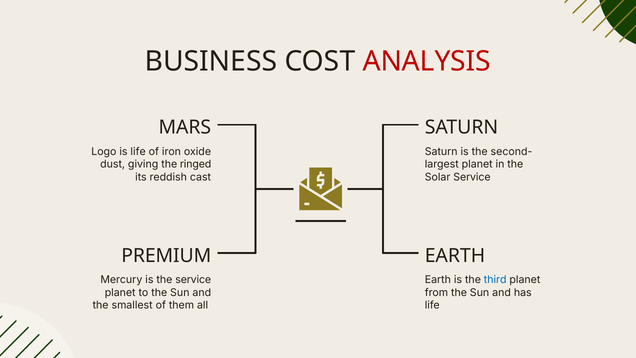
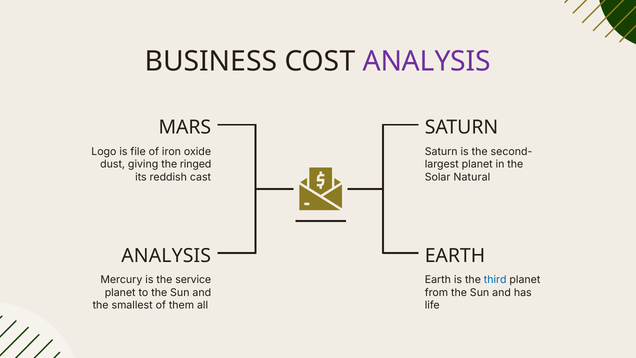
ANALYSIS at (427, 62) colour: red -> purple
is life: life -> file
Solar Service: Service -> Natural
PREMIUM at (166, 255): PREMIUM -> ANALYSIS
